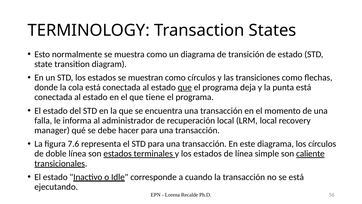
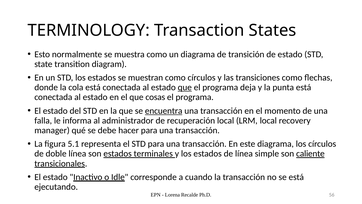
tiene: tiene -> cosas
encuentra underline: none -> present
7.6: 7.6 -> 5.1
